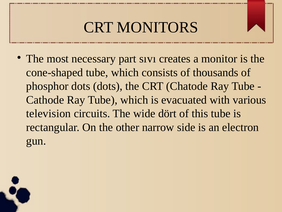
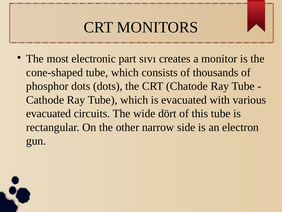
necessary: necessary -> electronic
television at (49, 113): television -> evacuated
